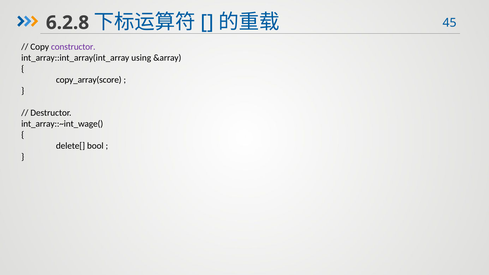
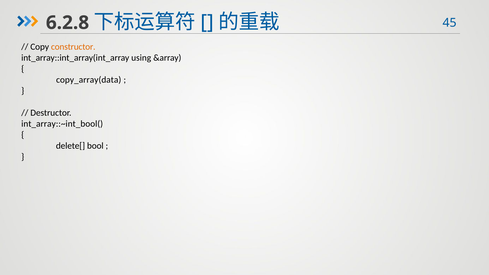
constructor colour: purple -> orange
copy_array(score: copy_array(score -> copy_array(data
int_array::~int_wage(: int_array::~int_wage( -> int_array::~int_bool(
